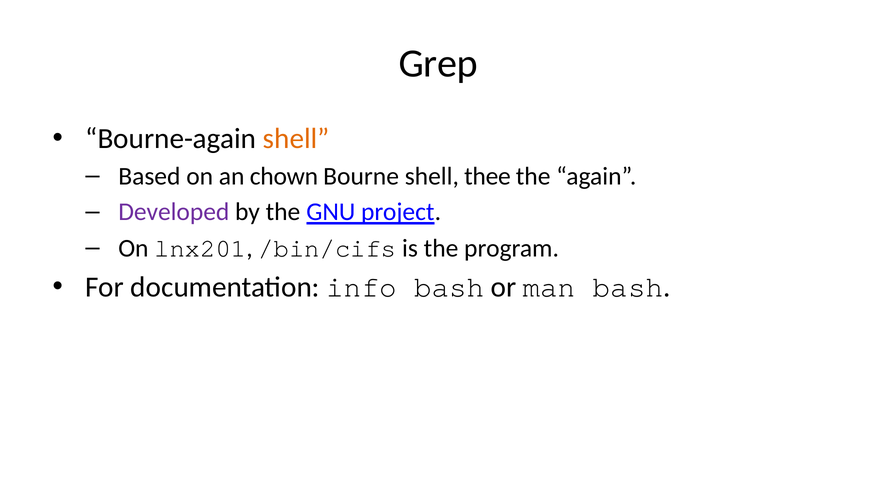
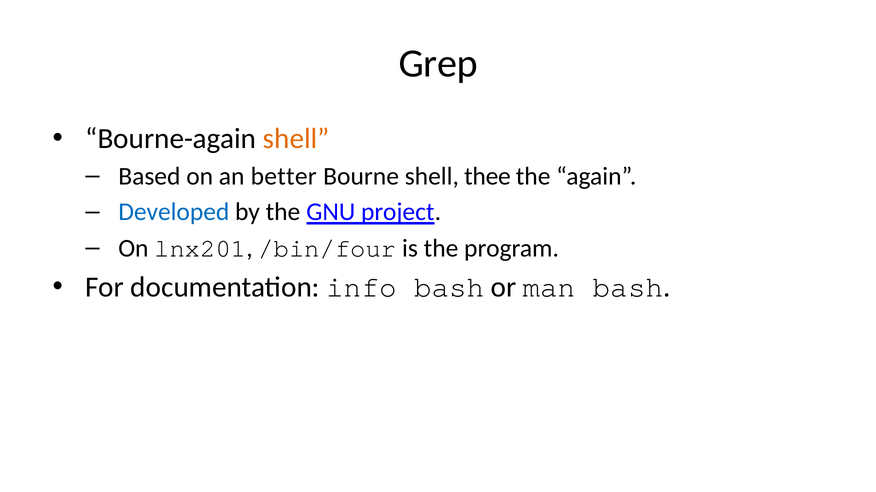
chown: chown -> better
Developed colour: purple -> blue
/bin/cifs: /bin/cifs -> /bin/four
